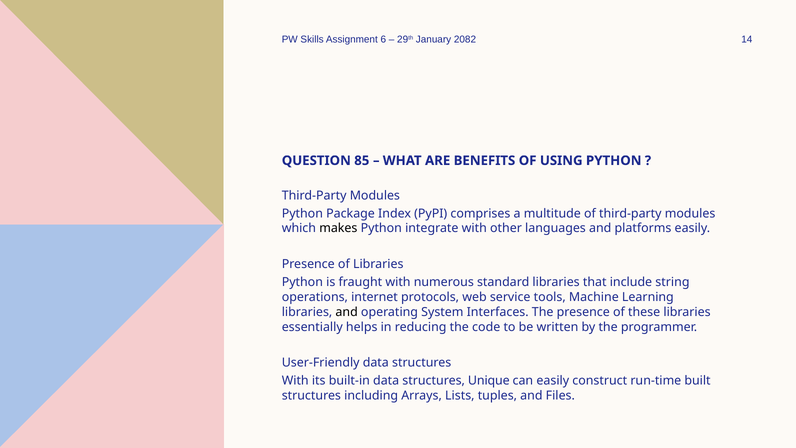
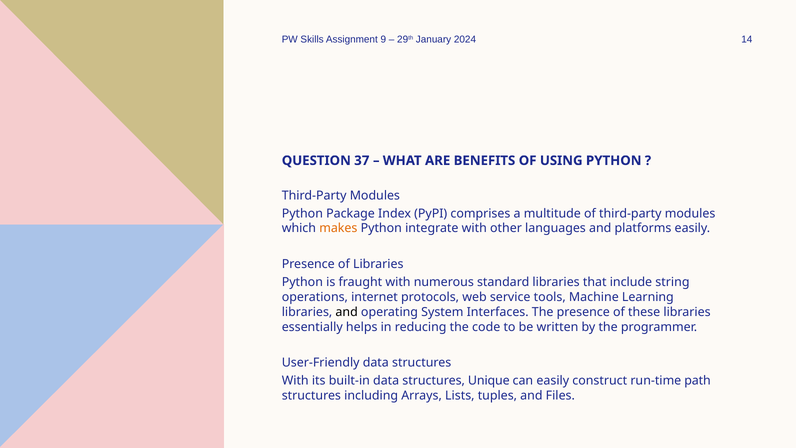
6: 6 -> 9
2082: 2082 -> 2024
85: 85 -> 37
makes colour: black -> orange
built: built -> path
